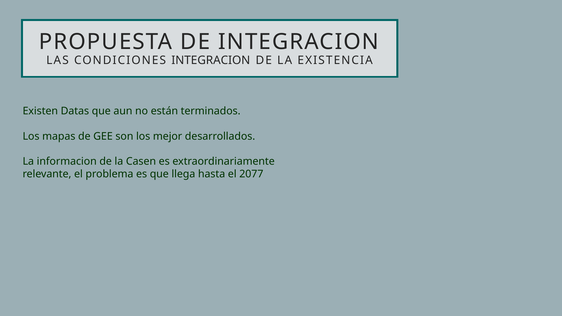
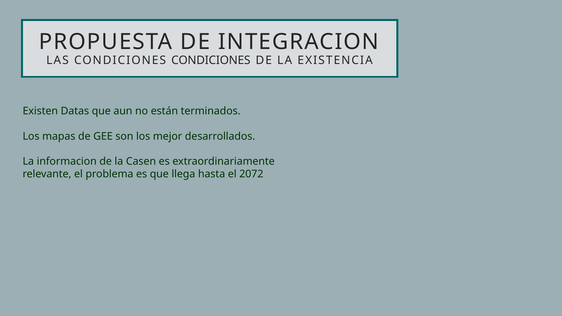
CONDICIONES INTEGRACION: INTEGRACION -> CONDICIONES
2077: 2077 -> 2072
